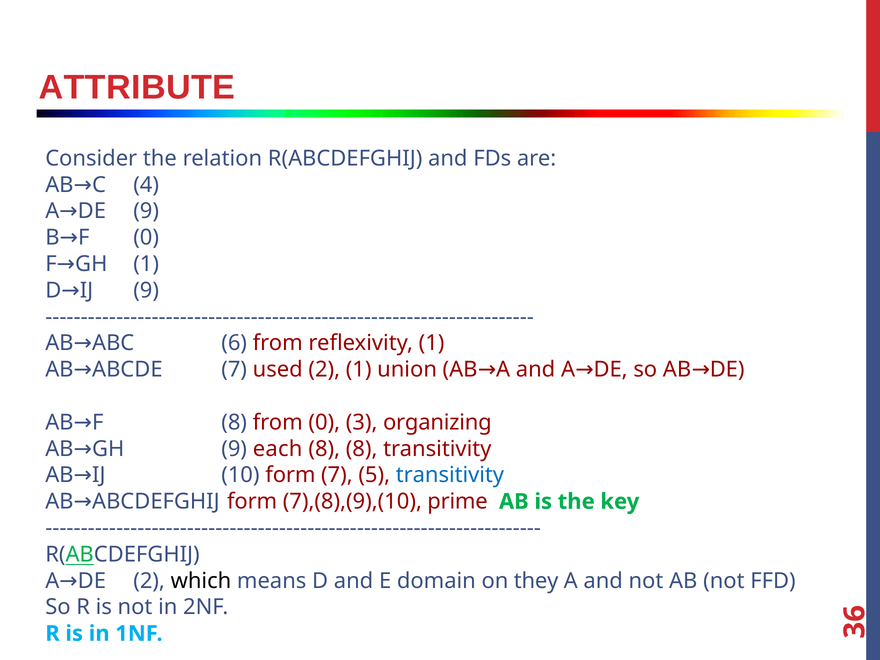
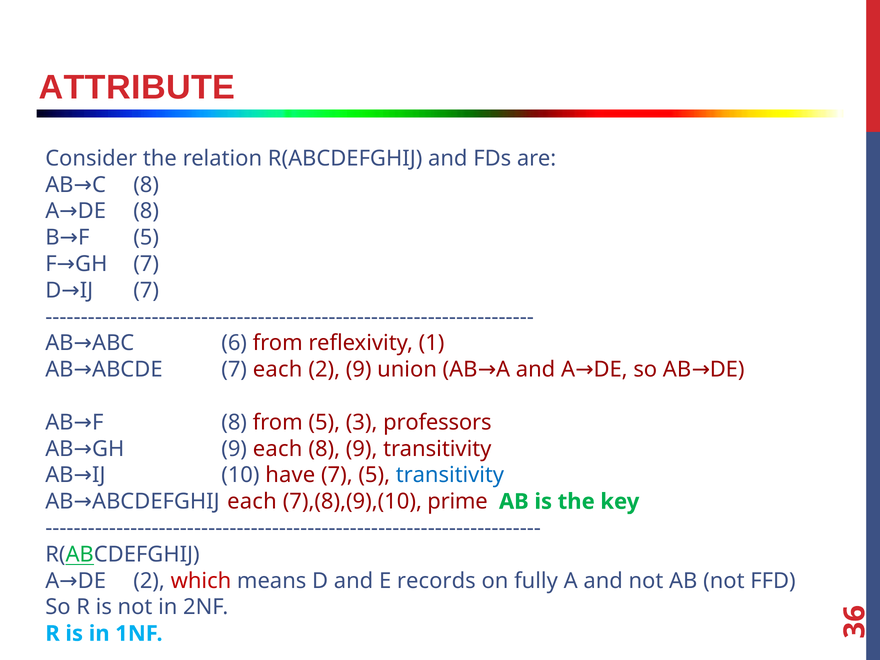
4 at (146, 185): 4 -> 8
9 at (146, 211): 9 -> 8
0 at (146, 238): 0 -> 5
1 at (146, 264): 1 -> 7
9 at (146, 290): 9 -> 7
7 used: used -> each
2 1: 1 -> 9
from 0: 0 -> 5
organizing: organizing -> professors
8 8: 8 -> 9
10 form: form -> have
form at (252, 502): form -> each
which colour: black -> red
domain: domain -> records
they: they -> fully
